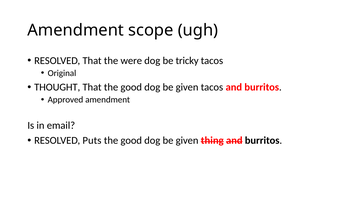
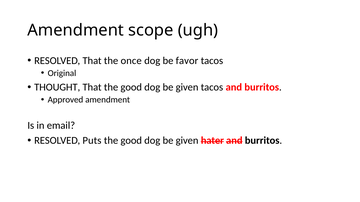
were: were -> once
tricky: tricky -> favor
thing: thing -> hater
